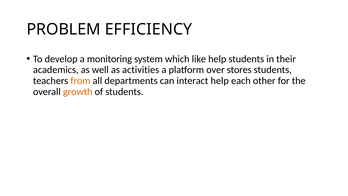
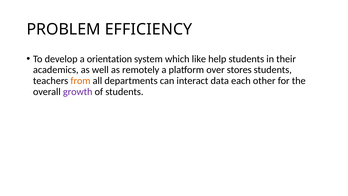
monitoring: monitoring -> orientation
activities: activities -> remotely
interact help: help -> data
growth colour: orange -> purple
